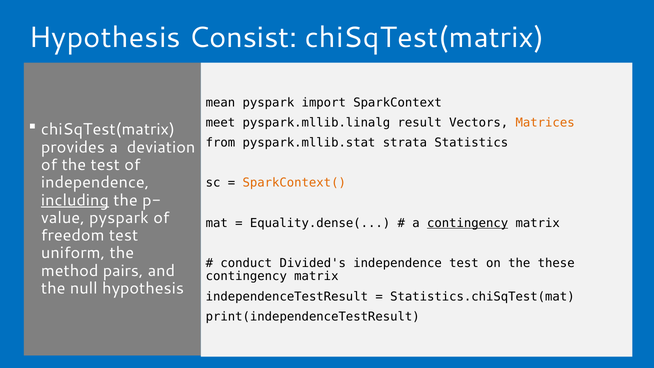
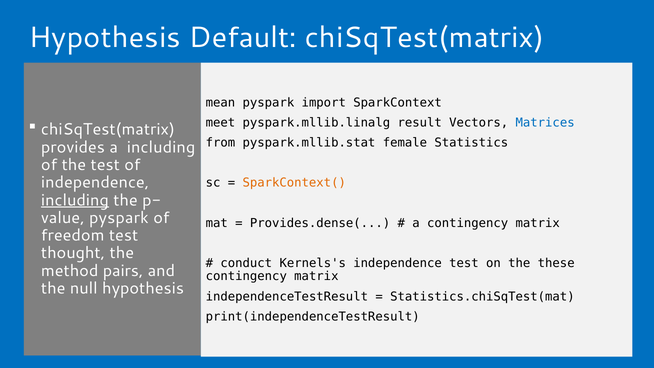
Consist: Consist -> Default
Matrices colour: orange -> blue
strata: strata -> female
a deviation: deviation -> including
Equality.dense(: Equality.dense( -> Provides.dense(
contingency at (468, 223) underline: present -> none
uniform: uniform -> thought
Divided's: Divided's -> Kernels's
